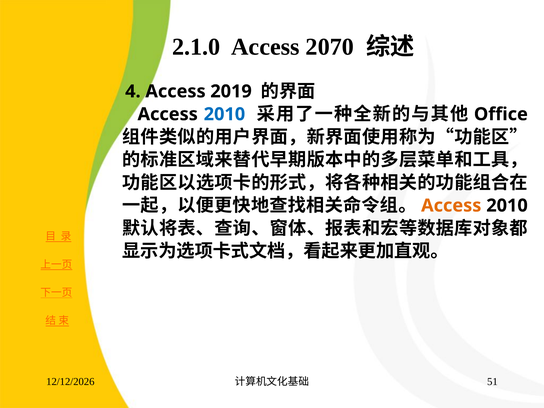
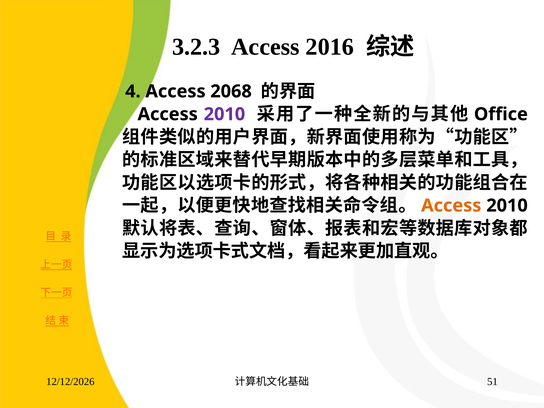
2.1.0: 2.1.0 -> 3.2.3
2070: 2070 -> 2016
2019: 2019 -> 2068
2010 at (224, 114) colour: blue -> purple
